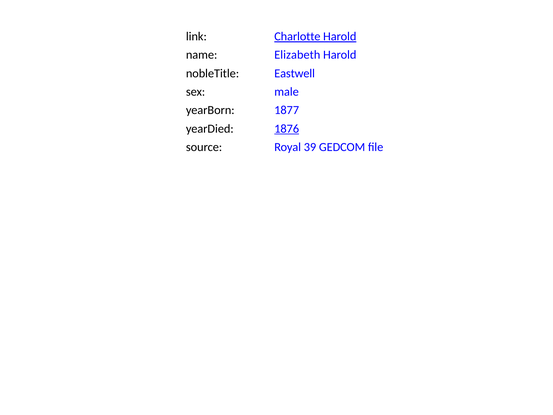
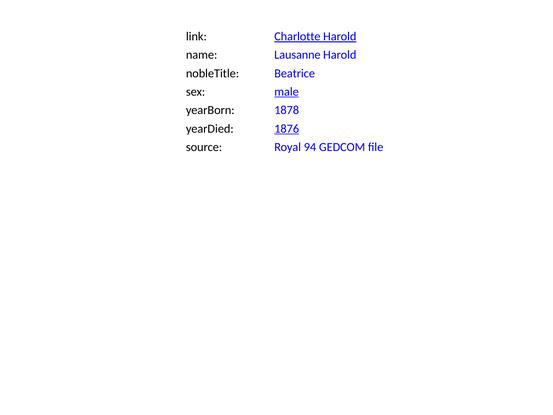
Elizabeth: Elizabeth -> Lausanne
Eastwell: Eastwell -> Beatrice
male underline: none -> present
1877: 1877 -> 1878
39: 39 -> 94
